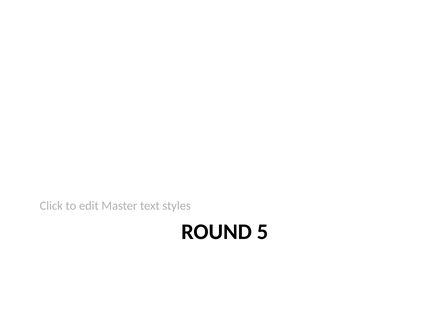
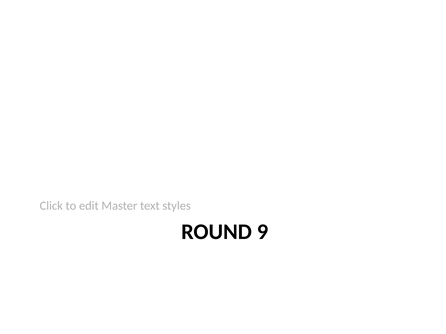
5: 5 -> 9
